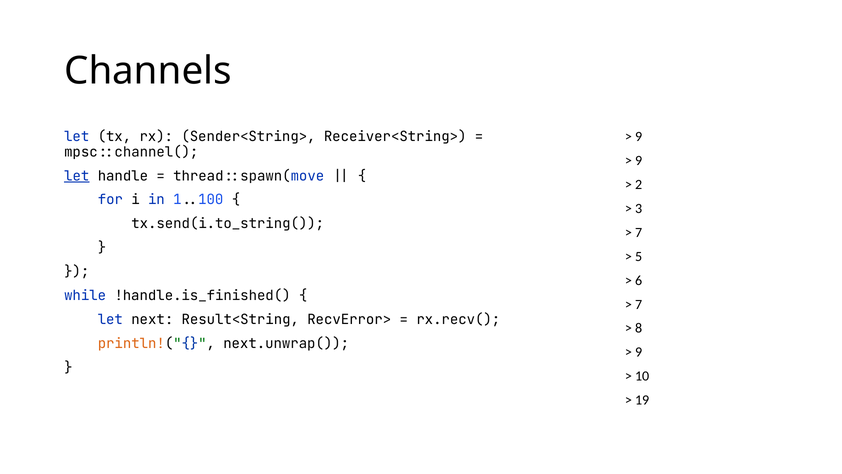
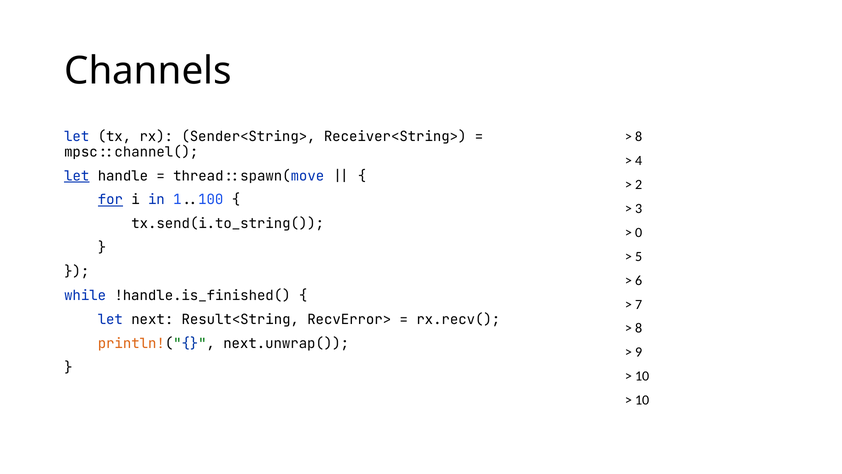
9 at (639, 137): 9 -> 8
9 at (639, 161): 9 -> 4
for underline: none -> present
7 at (639, 232): 7 -> 0
19 at (642, 400): 19 -> 10
